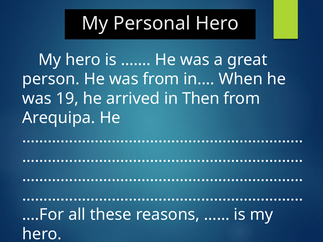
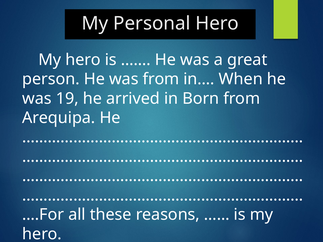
Then: Then -> Born
